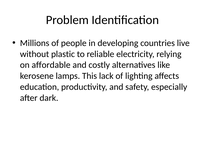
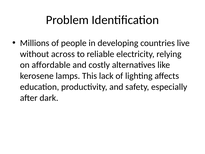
plastic: plastic -> across
